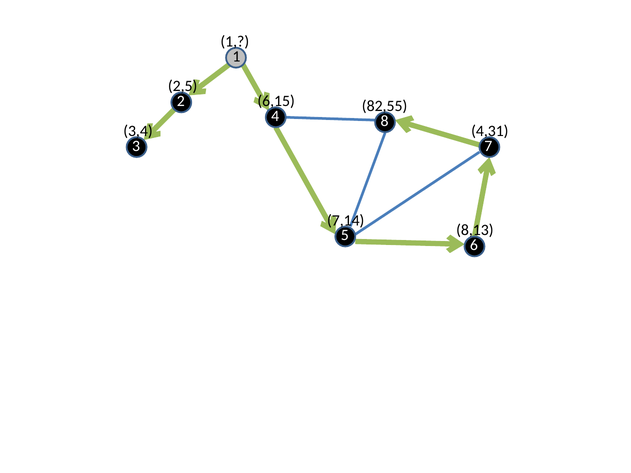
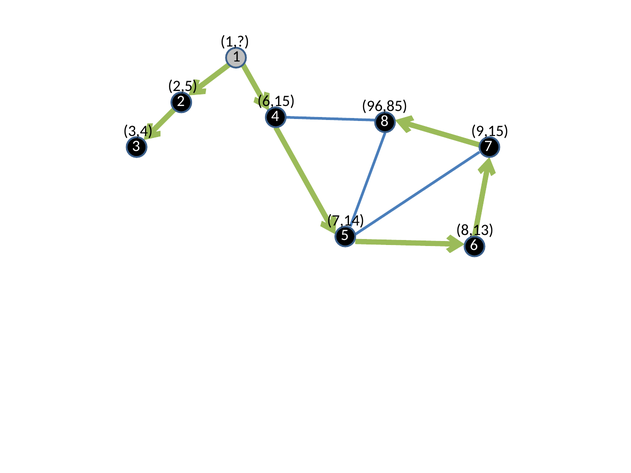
82,55: 82,55 -> 96,85
4,31: 4,31 -> 9,15
